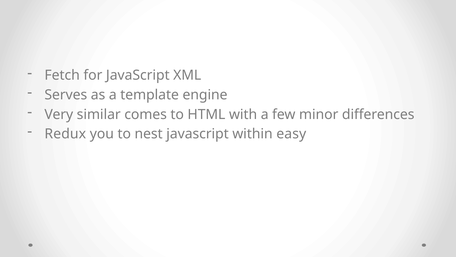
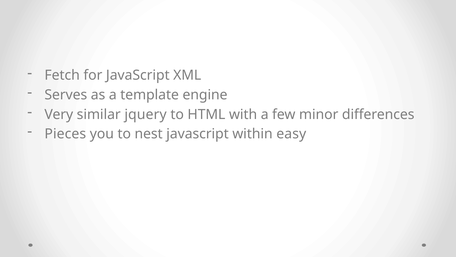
comes: comes -> jquery
Redux: Redux -> Pieces
